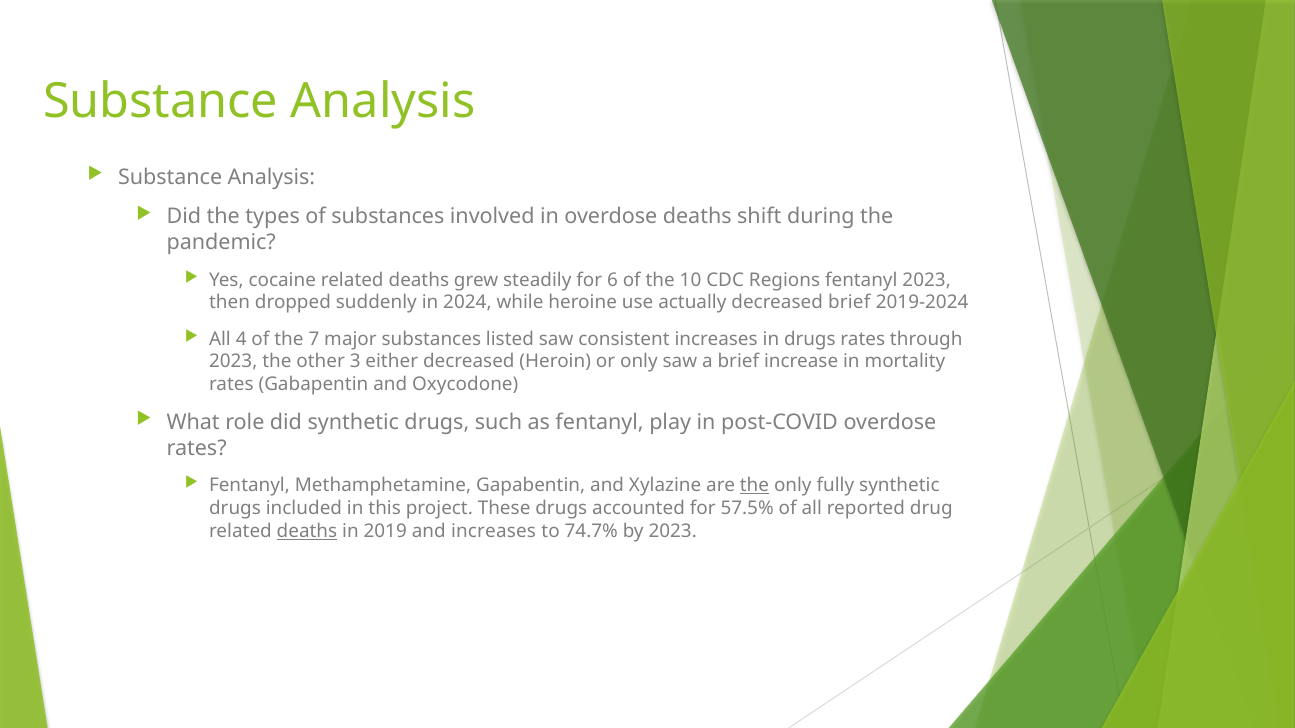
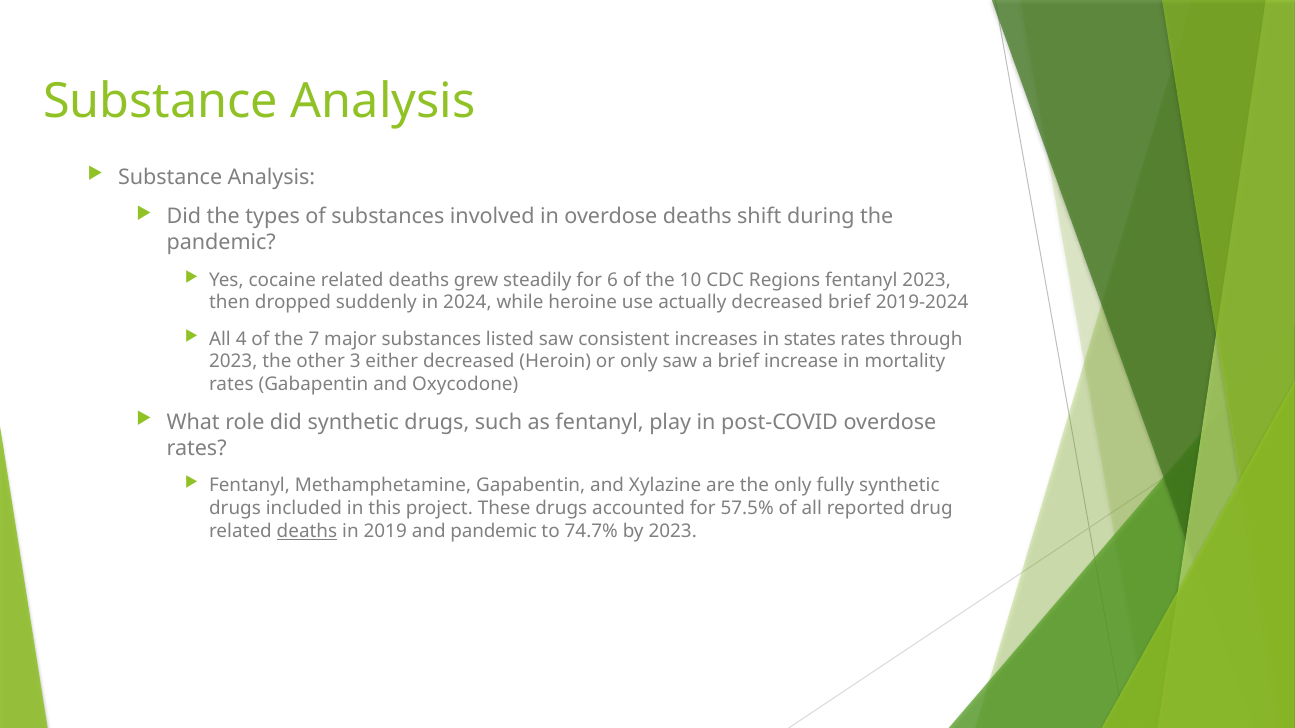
in drugs: drugs -> states
the at (754, 486) underline: present -> none
and increases: increases -> pandemic
